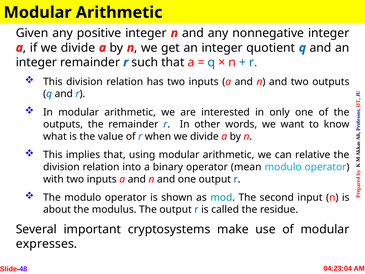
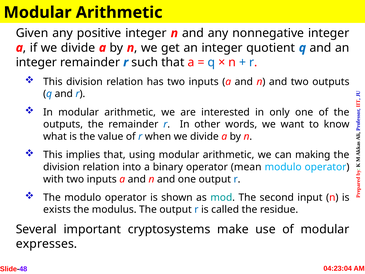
relative: relative -> making
about: about -> exists
